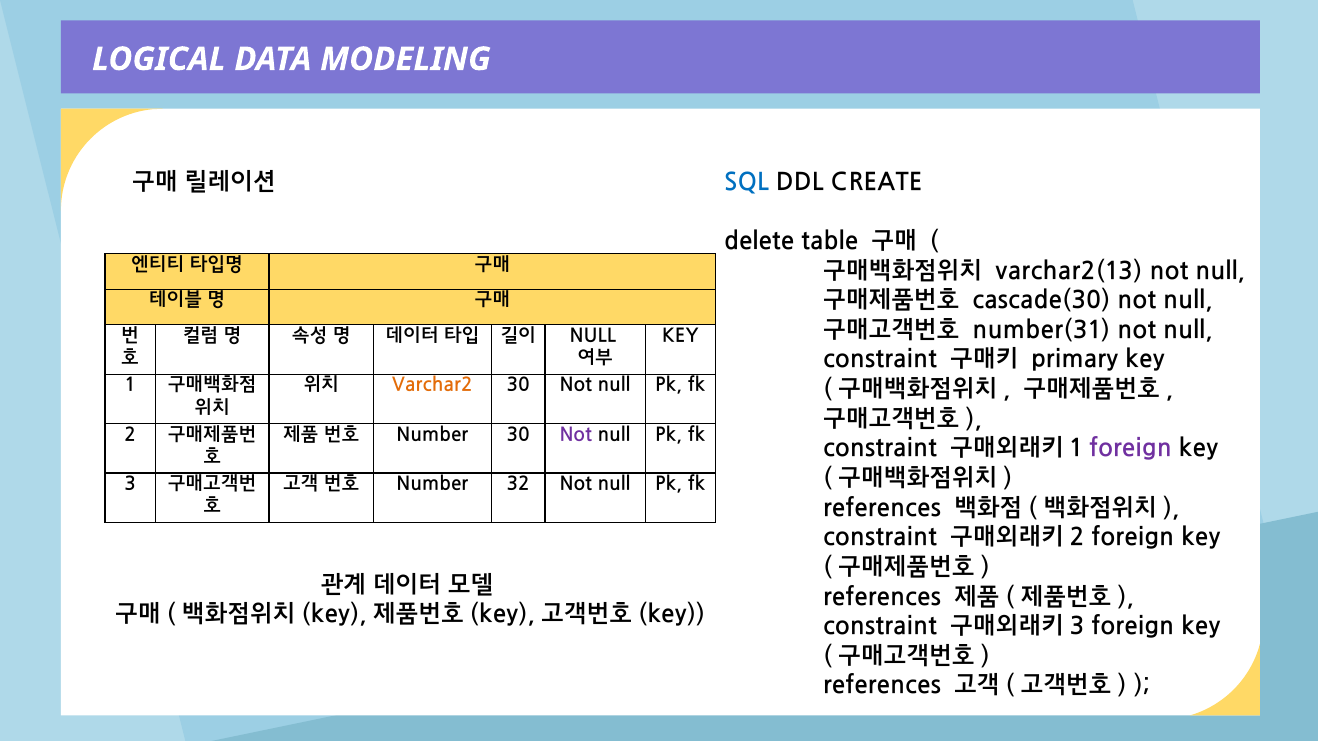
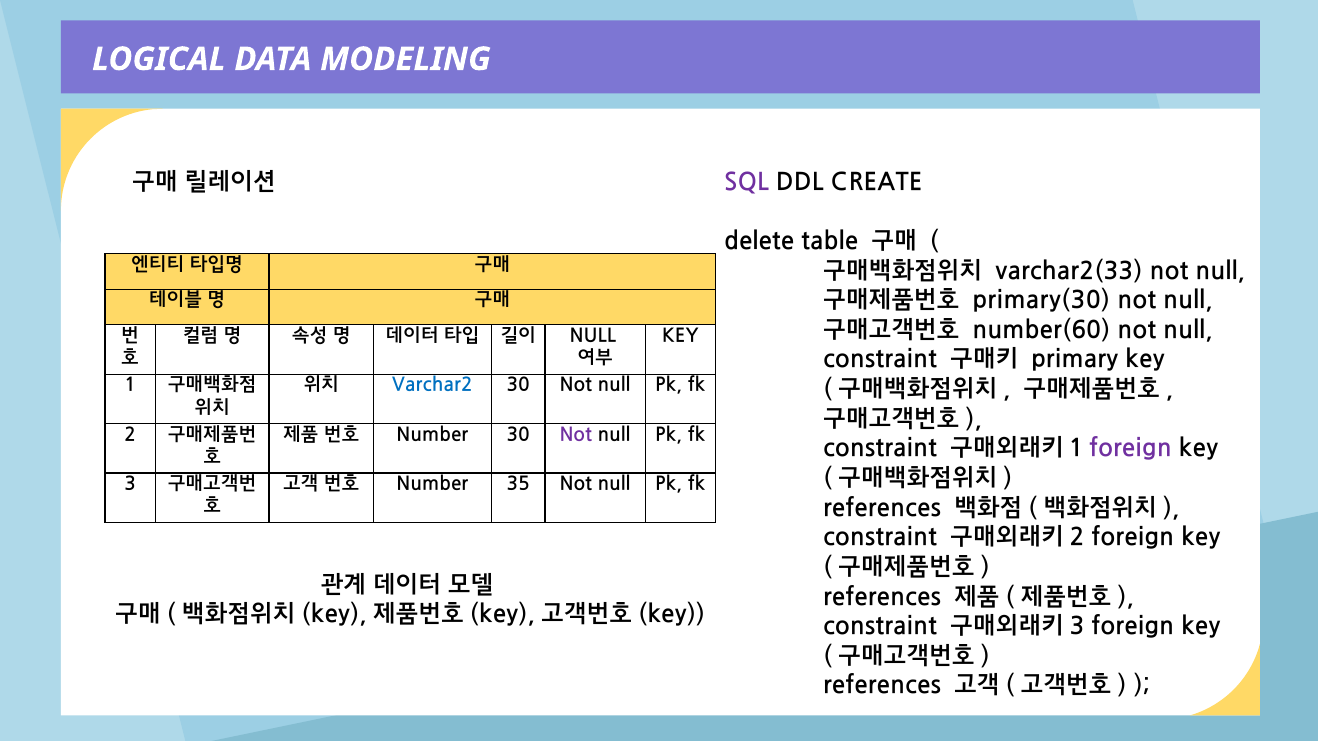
SQL colour: blue -> purple
varchar2(13: varchar2(13 -> varchar2(33
cascade(30: cascade(30 -> primary(30
number(31: number(31 -> number(60
Varchar2 colour: orange -> blue
32: 32 -> 35
